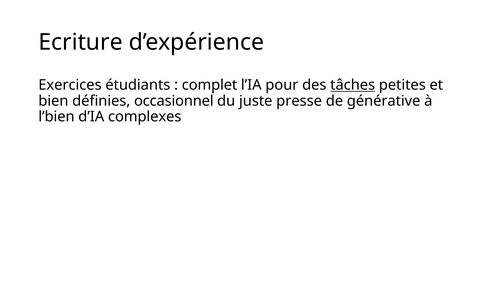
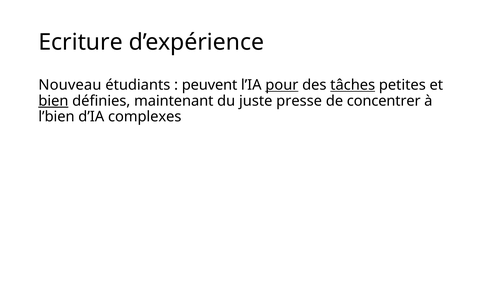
Exercices: Exercices -> Nouveau
complet: complet -> peuvent
pour underline: none -> present
bien underline: none -> present
occasionnel: occasionnel -> maintenant
générative: générative -> concentrer
